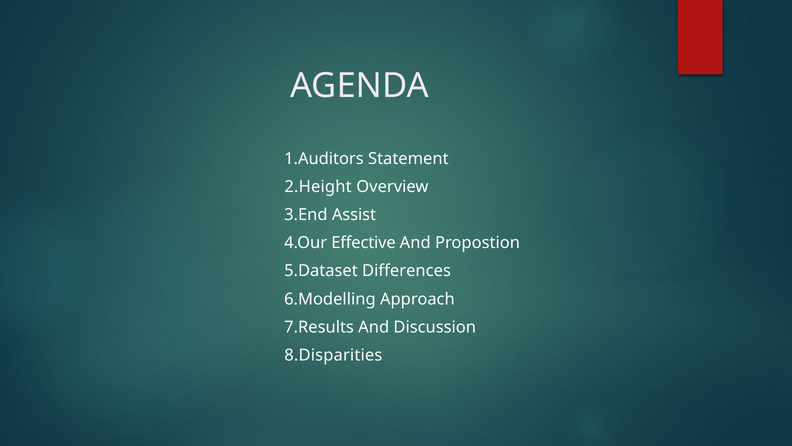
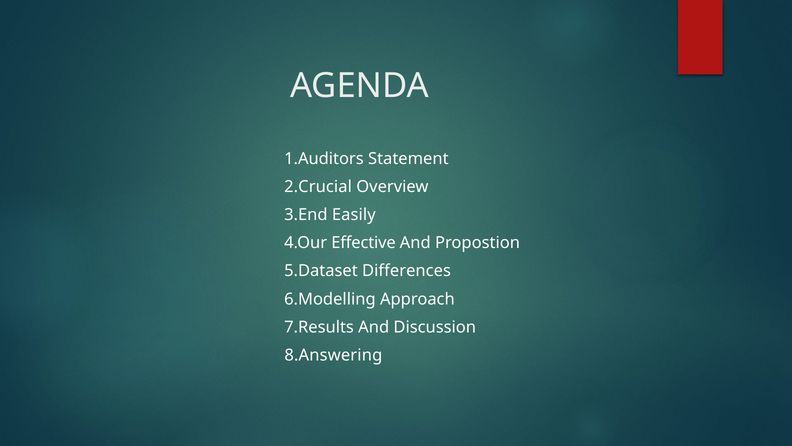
2.Height: 2.Height -> 2.Crucial
Assist: Assist -> Easily
8.Disparities: 8.Disparities -> 8.Answering
